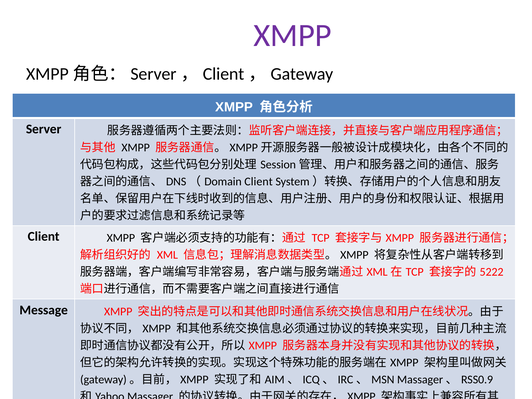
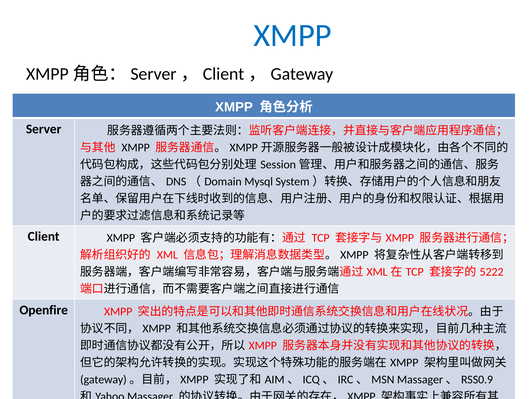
XMPP at (293, 36) colour: purple -> blue
Client at (259, 182): Client -> Mysql
Message: Message -> Openfire
